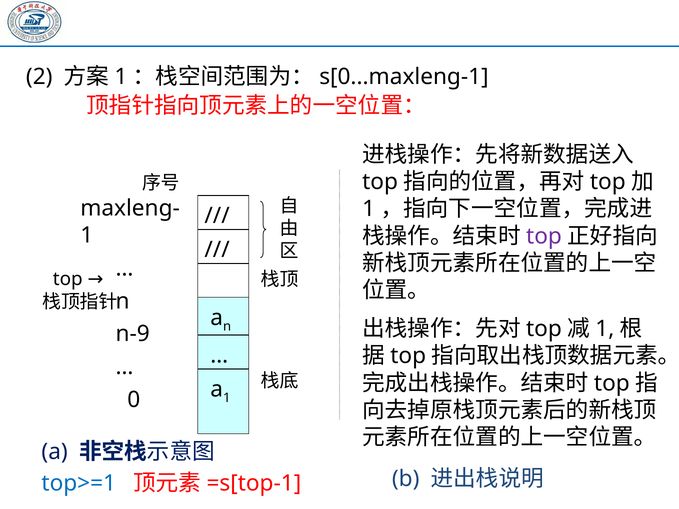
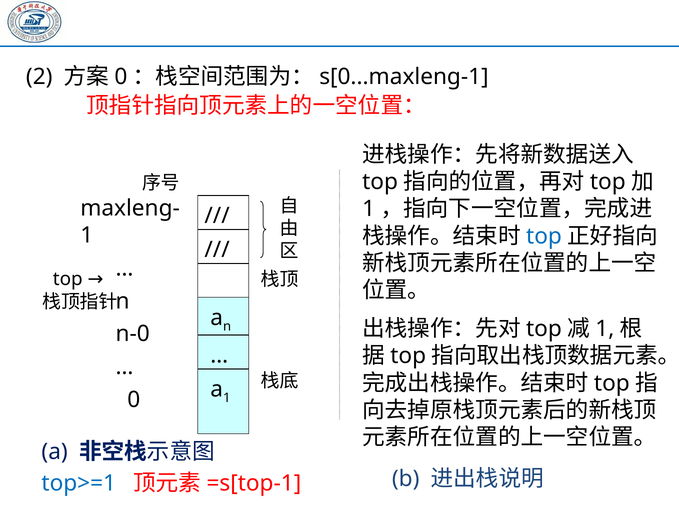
1 at (121, 77): 1 -> 0
top at (544, 236) colour: purple -> blue
n-9: n-9 -> n-0
